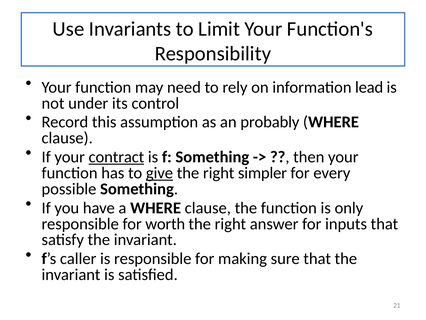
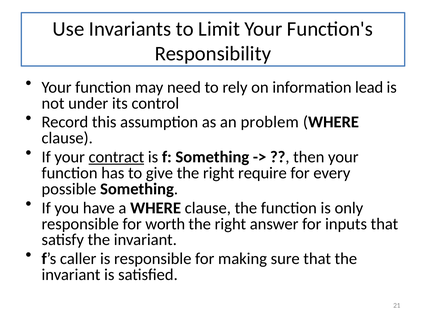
probably: probably -> problem
give underline: present -> none
simpler: simpler -> require
